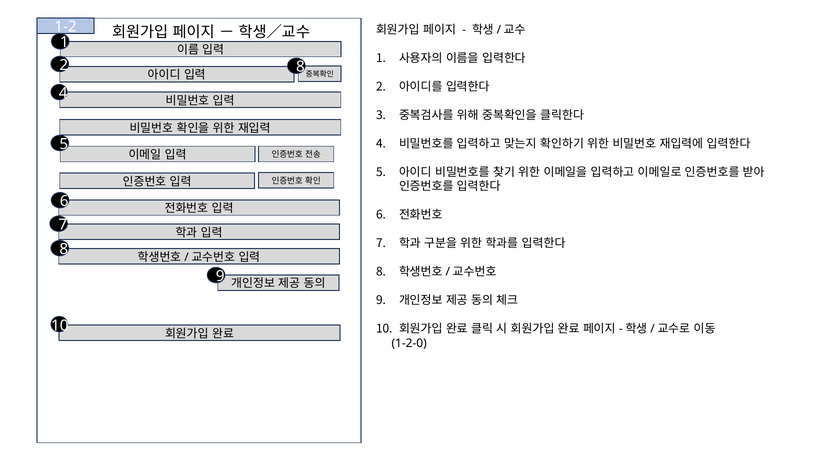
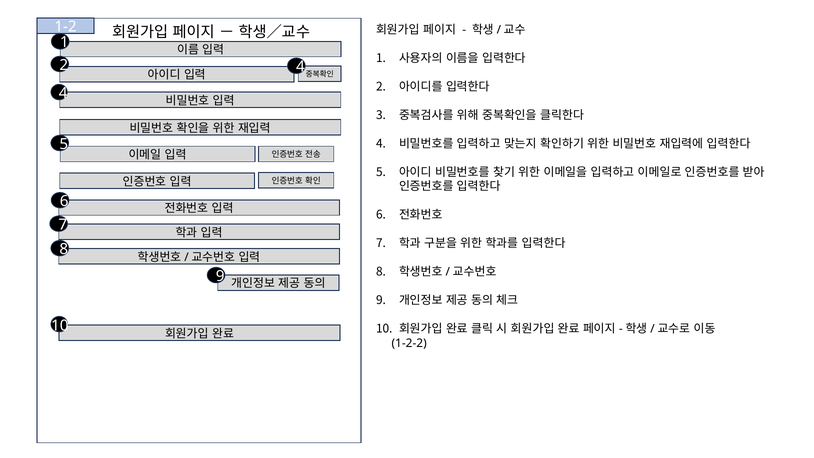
2 8: 8 -> 4
1-2-0: 1-2-0 -> 1-2-2
